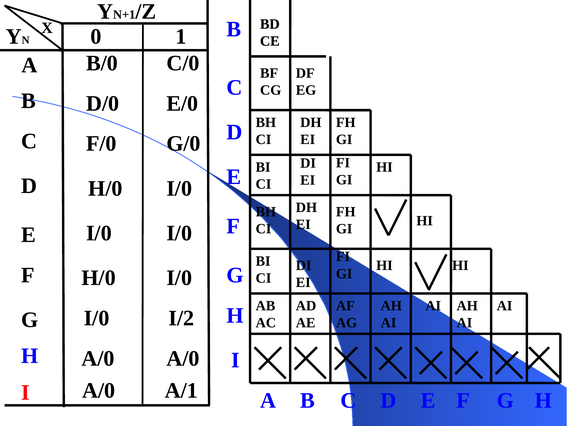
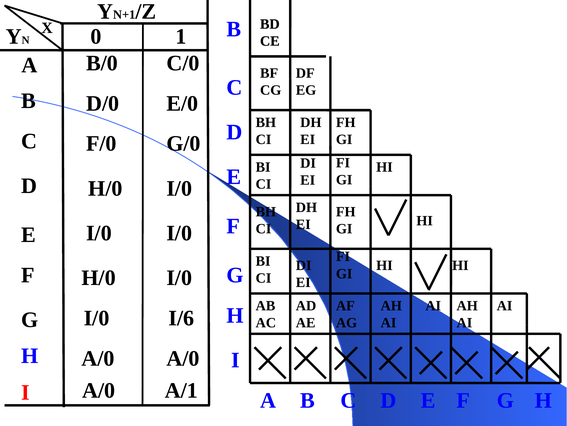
I/2: I/2 -> I/6
